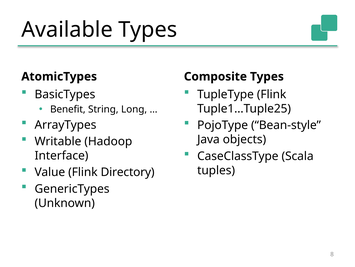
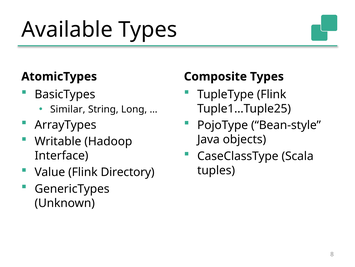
Benefit: Benefit -> Similar
